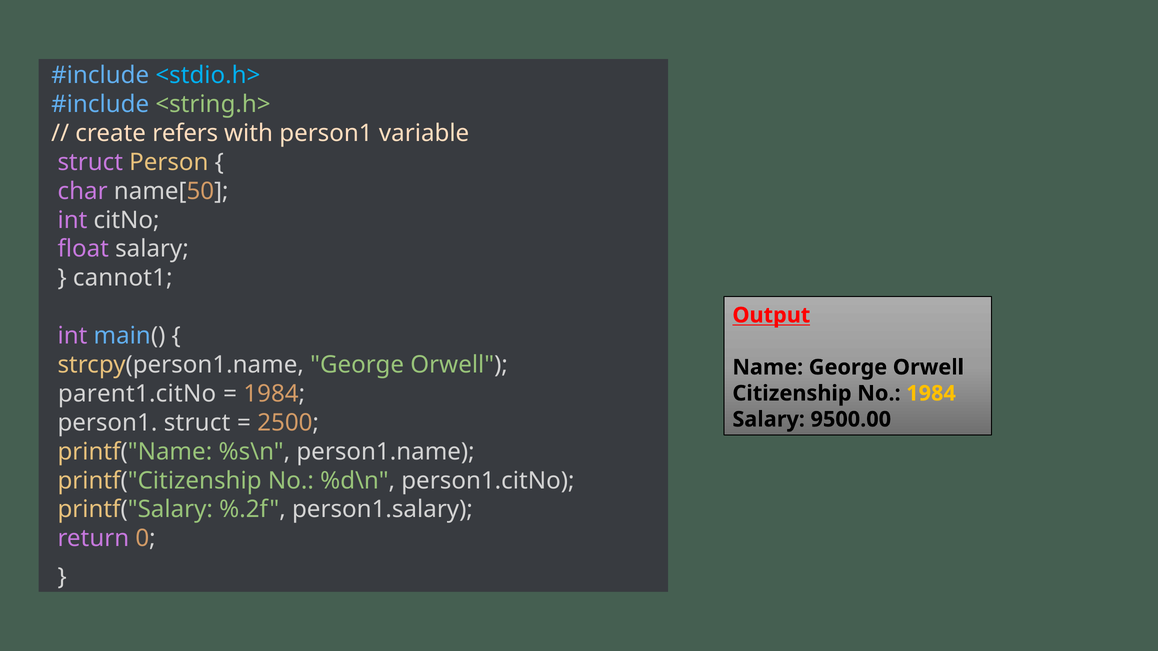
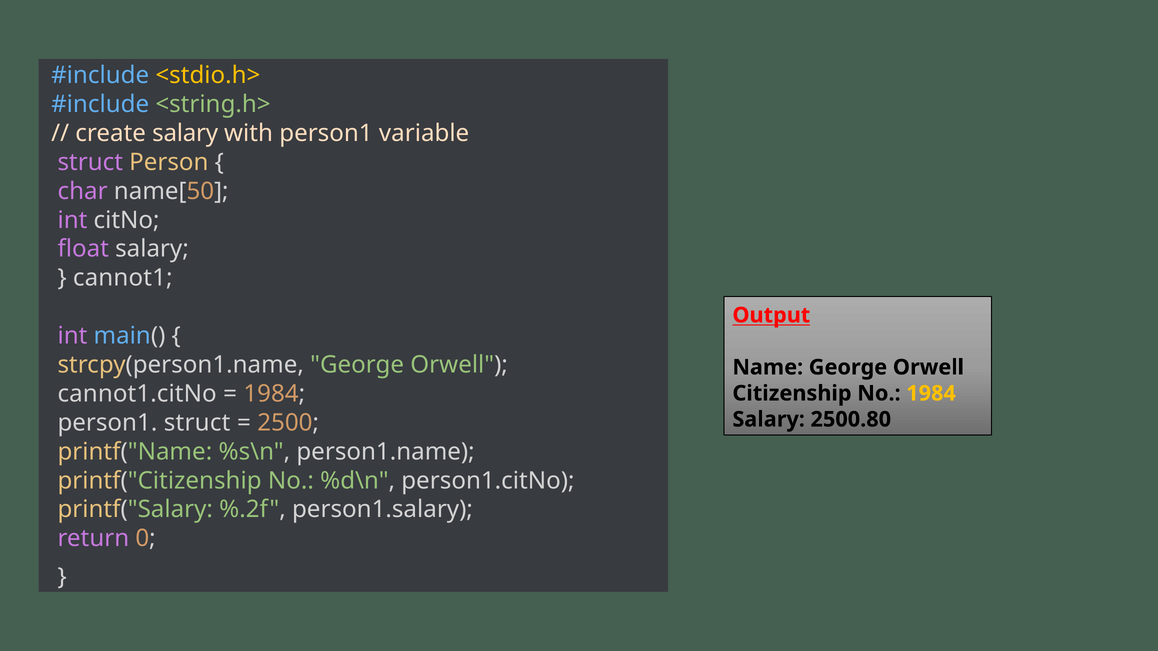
<stdio.h> colour: light blue -> yellow
create refers: refers -> salary
parent1.citNo: parent1.citNo -> cannot1.citNo
9500.00: 9500.00 -> 2500.80
